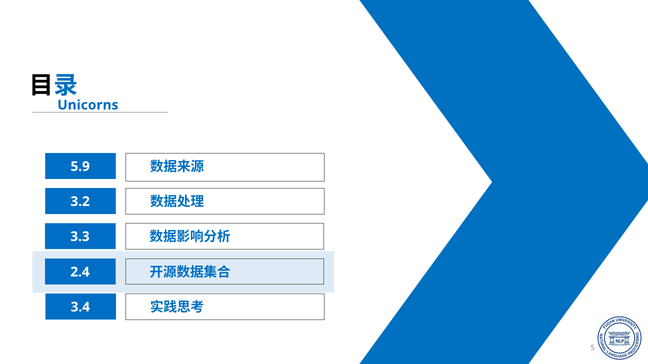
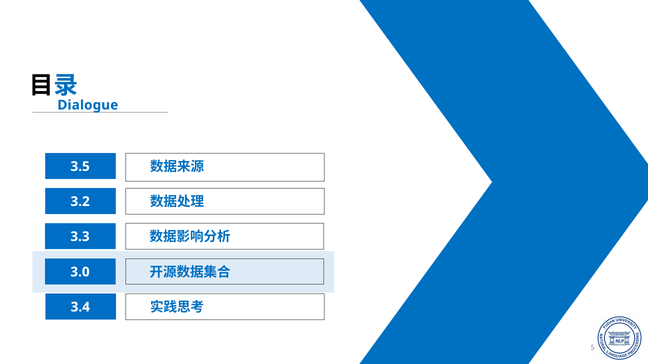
Unicorns: Unicorns -> Dialogue
5.9: 5.9 -> 3.5
2.4: 2.4 -> 3.0
